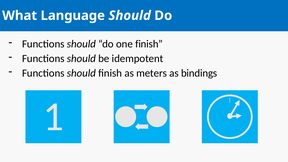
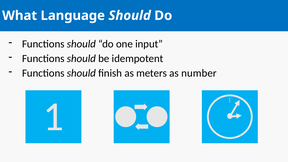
one finish: finish -> input
bindings: bindings -> number
